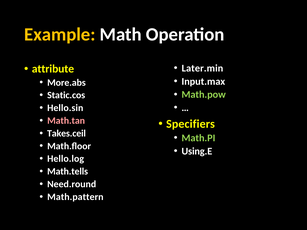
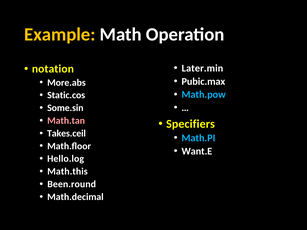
attribute: attribute -> notation
Input.max: Input.max -> Pubic.max
Math.pow colour: light green -> light blue
Hello.sin: Hello.sin -> Some.sin
Math.PI colour: light green -> light blue
Using.E: Using.E -> Want.E
Math.tells: Math.tells -> Math.this
Need.round: Need.round -> Been.round
Math.pattern: Math.pattern -> Math.decimal
